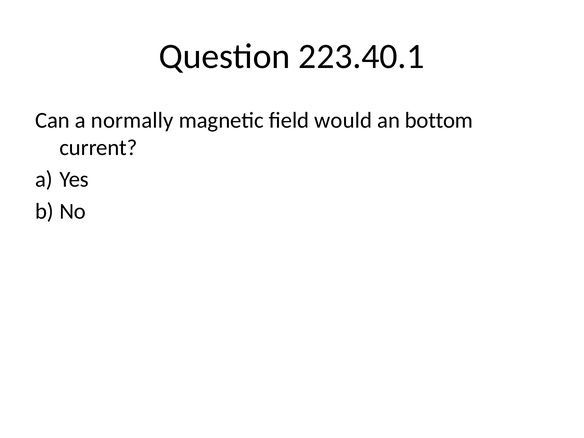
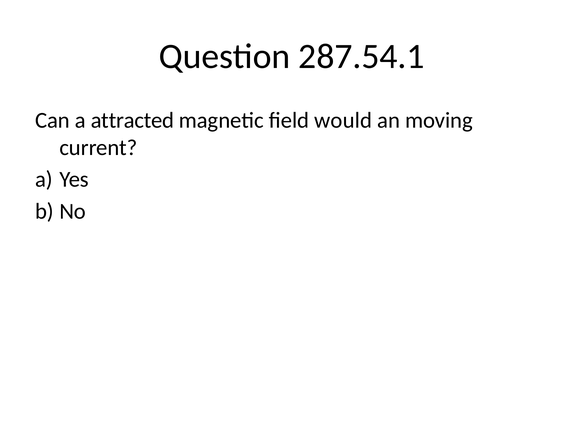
223.40.1: 223.40.1 -> 287.54.1
normally: normally -> attracted
bottom: bottom -> moving
